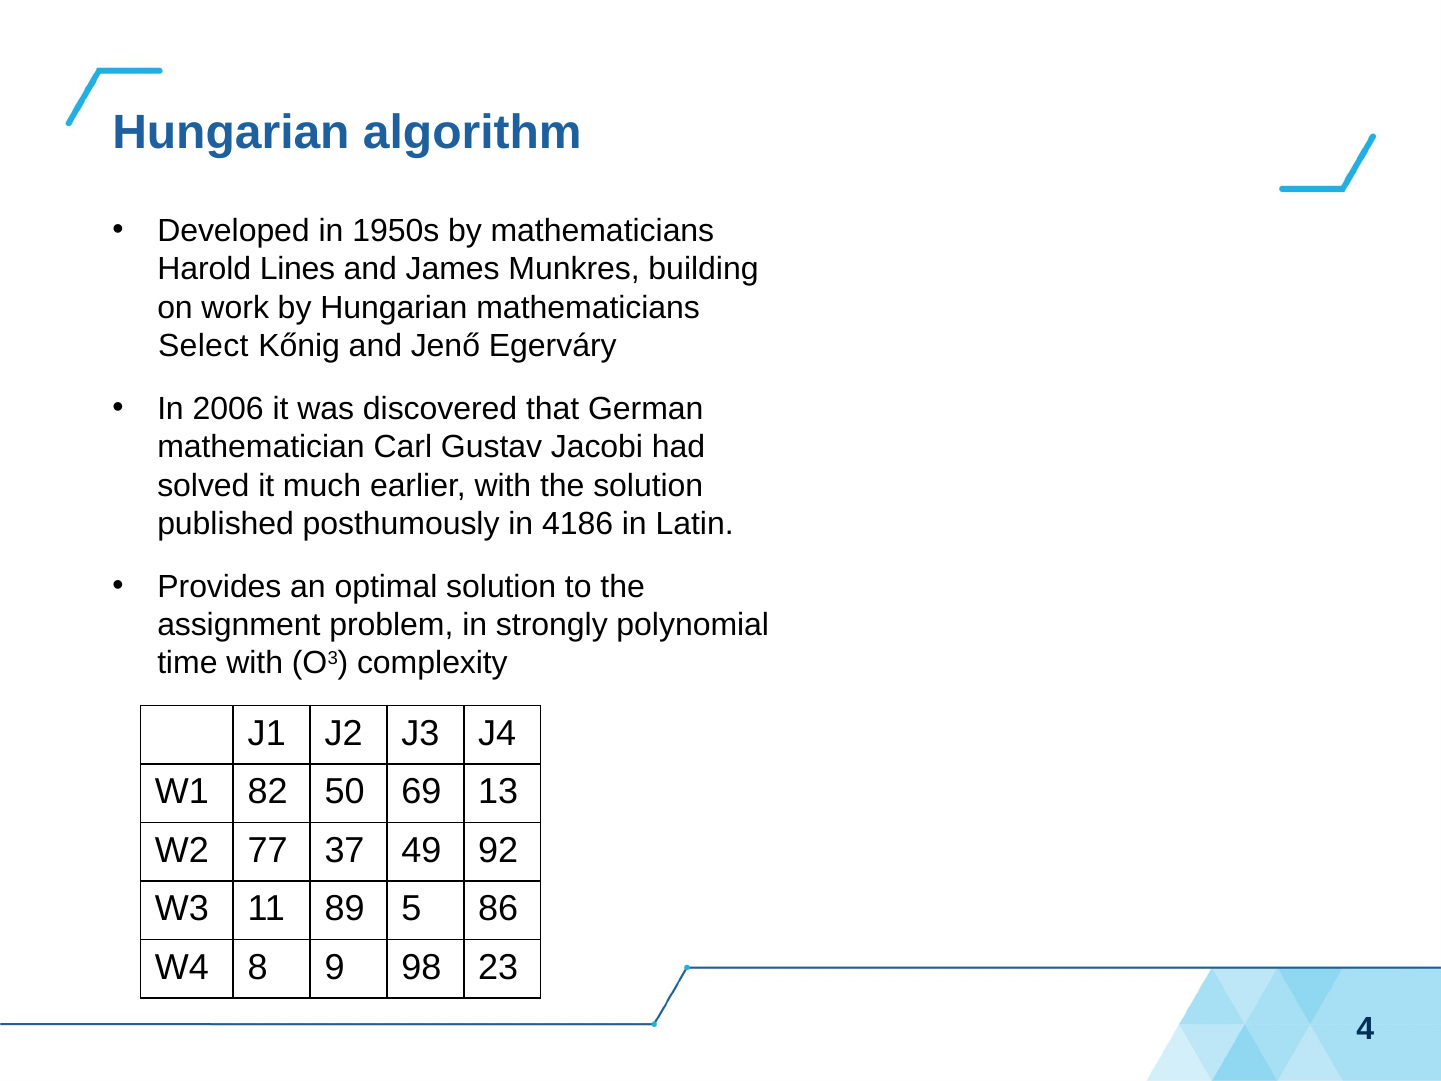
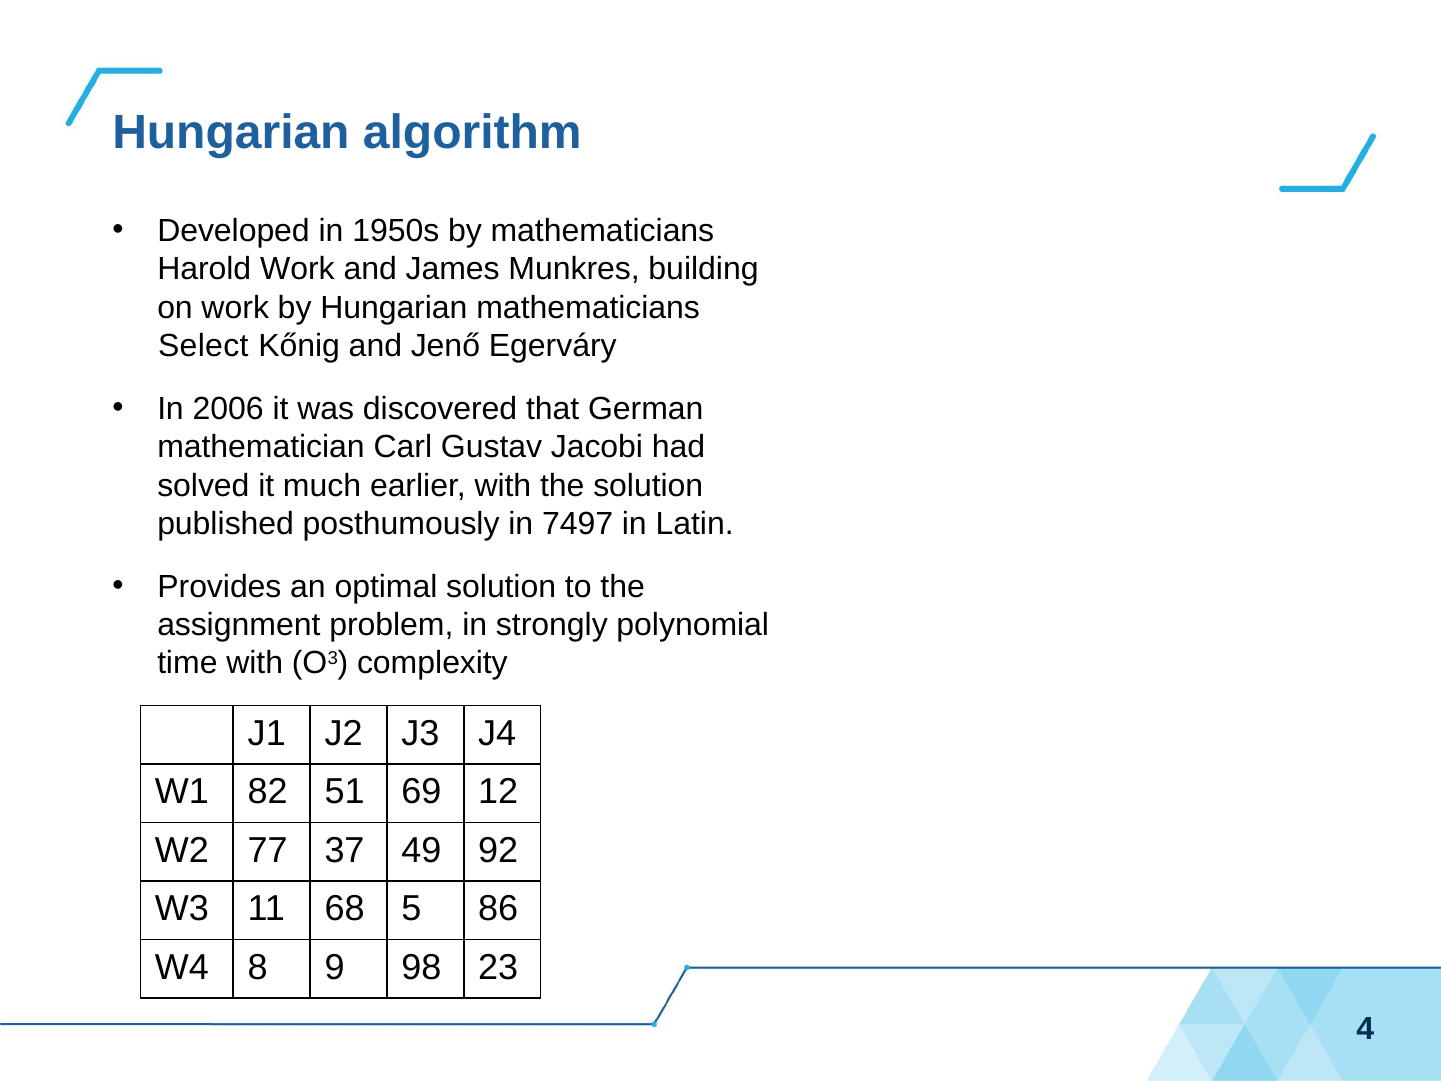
Harold Lines: Lines -> Work
4186: 4186 -> 7497
50: 50 -> 51
13: 13 -> 12
89: 89 -> 68
